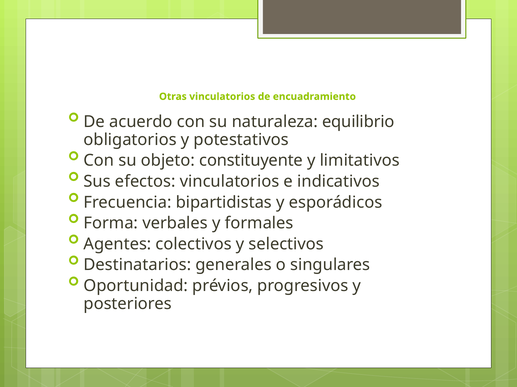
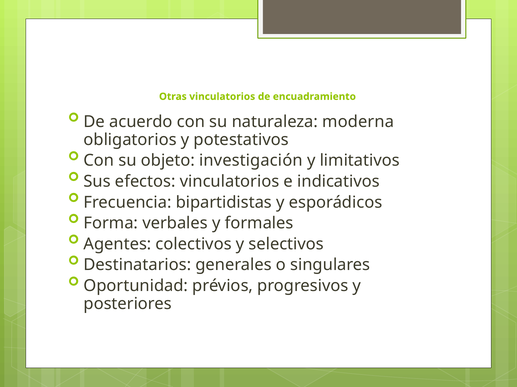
equilibrio: equilibrio -> moderna
constituyente: constituyente -> investigación
